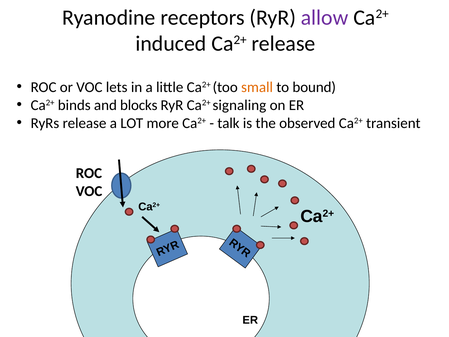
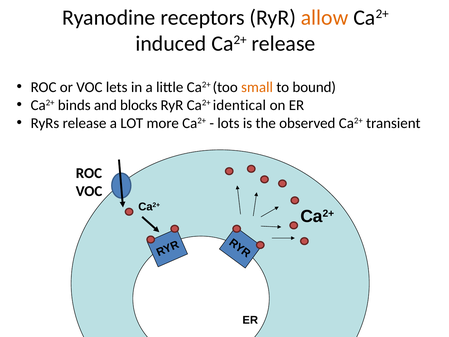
allow colour: purple -> orange
signaling: signaling -> identical
talk: talk -> lots
